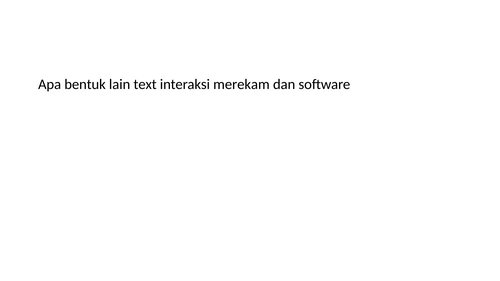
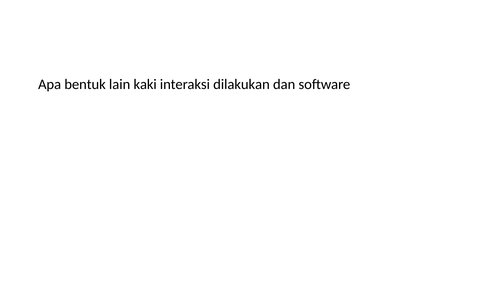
text: text -> kaki
merekam: merekam -> dilakukan
